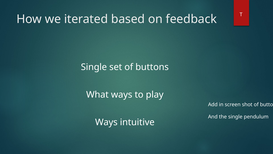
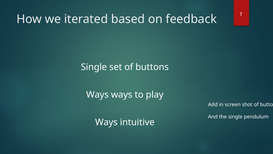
What at (97, 94): What -> Ways
